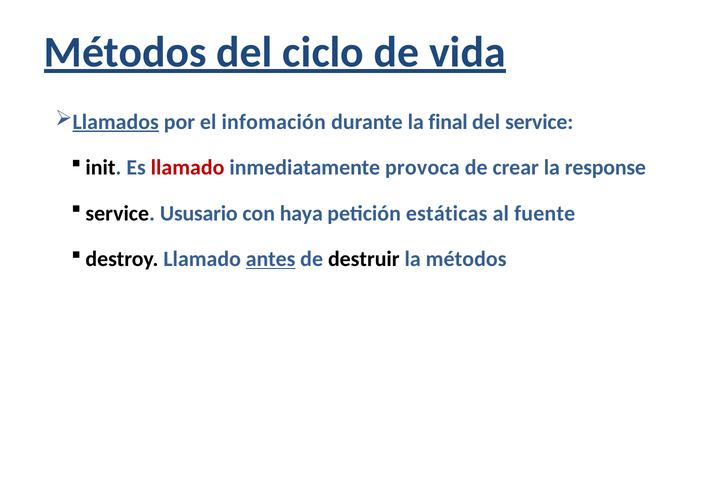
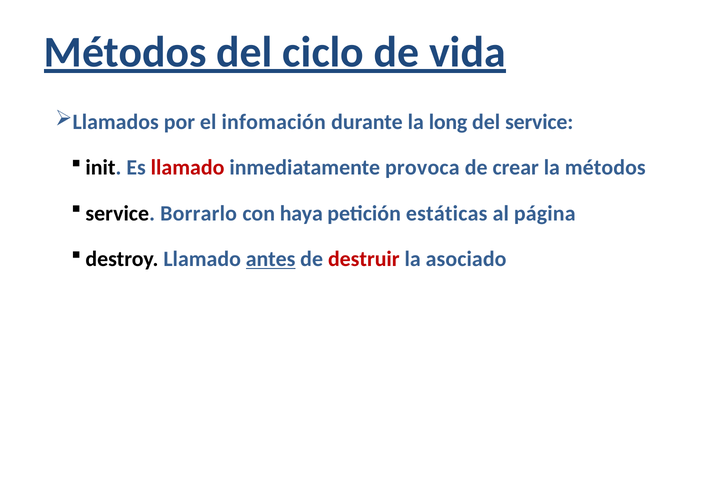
Llamados underline: present -> none
final: final -> long
la response: response -> métodos
Ususario: Ususario -> Borrarlo
fuente: fuente -> página
destruir colour: black -> red
la métodos: métodos -> asociado
